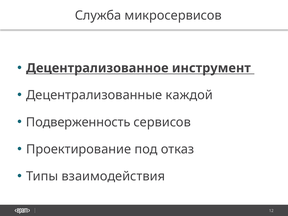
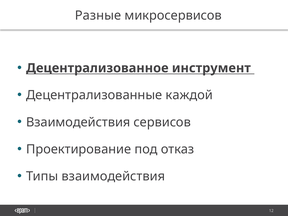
Служба: Служба -> Разные
Подверженность at (78, 122): Подверженность -> Взаимодействия
